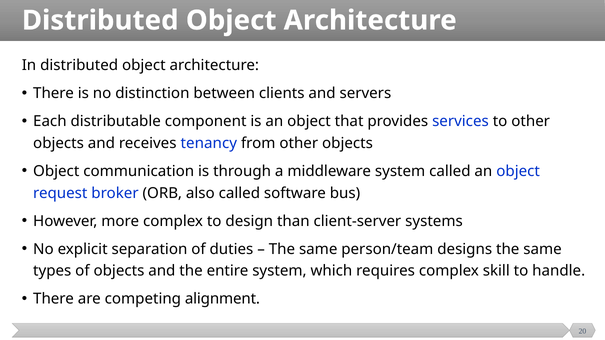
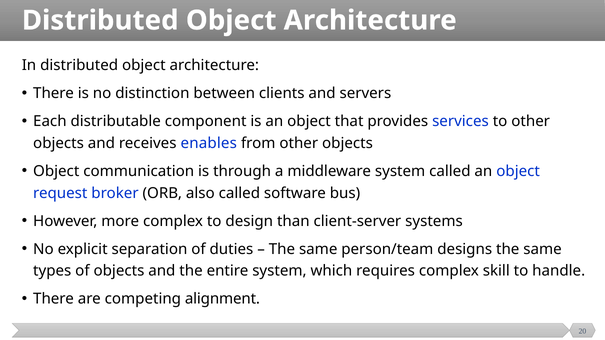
tenancy: tenancy -> enables
